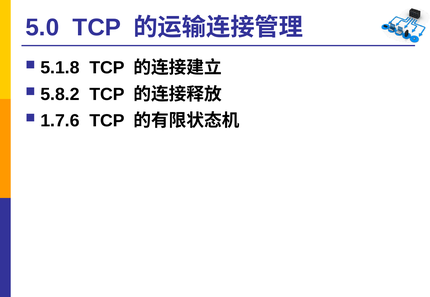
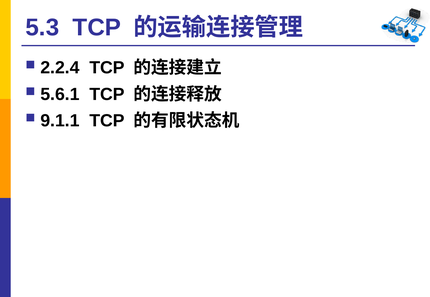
5.0: 5.0 -> 5.3
5.1.8: 5.1.8 -> 2.2.4
5.8.2: 5.8.2 -> 5.6.1
1.7.6: 1.7.6 -> 9.1.1
